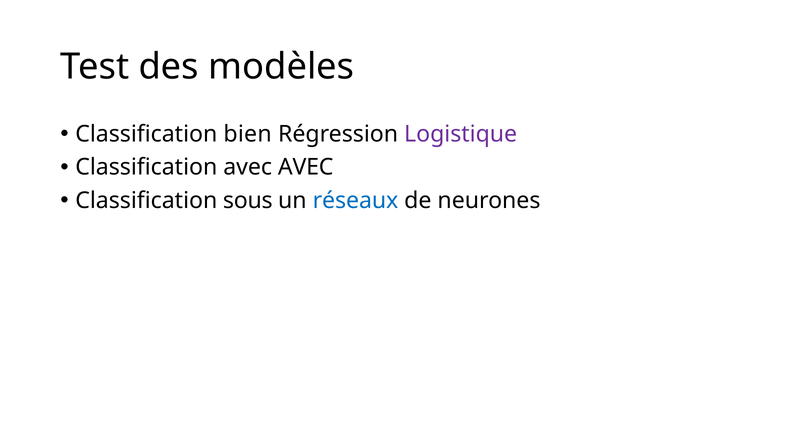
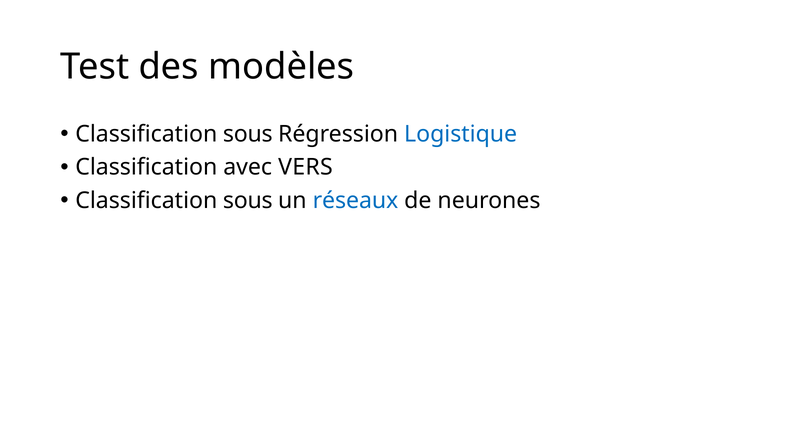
bien at (248, 134): bien -> sous
Logistique colour: purple -> blue
avec AVEC: AVEC -> VERS
